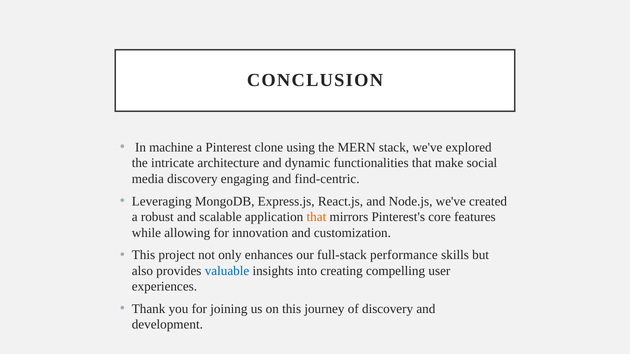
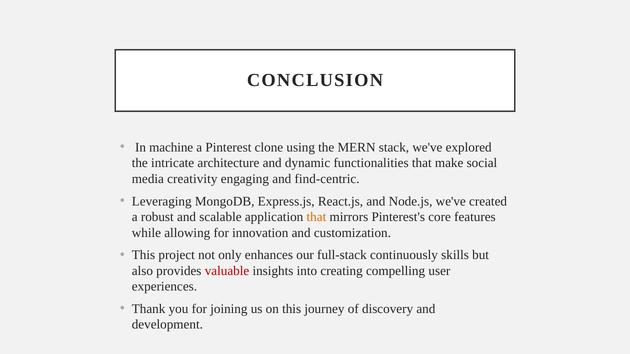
media discovery: discovery -> creativity
performance: performance -> continuously
valuable colour: blue -> red
